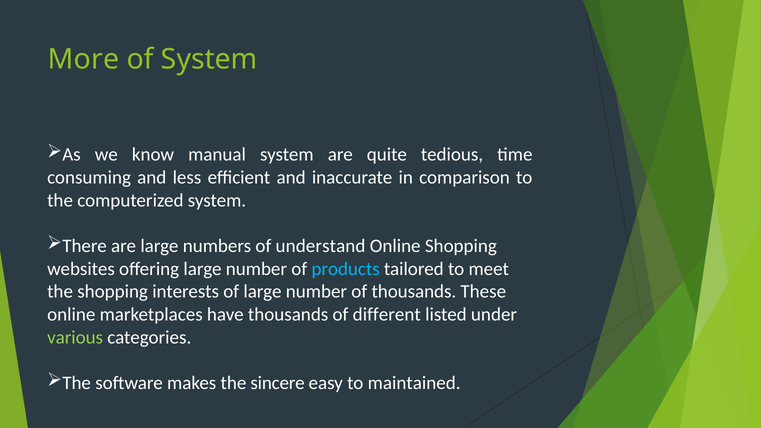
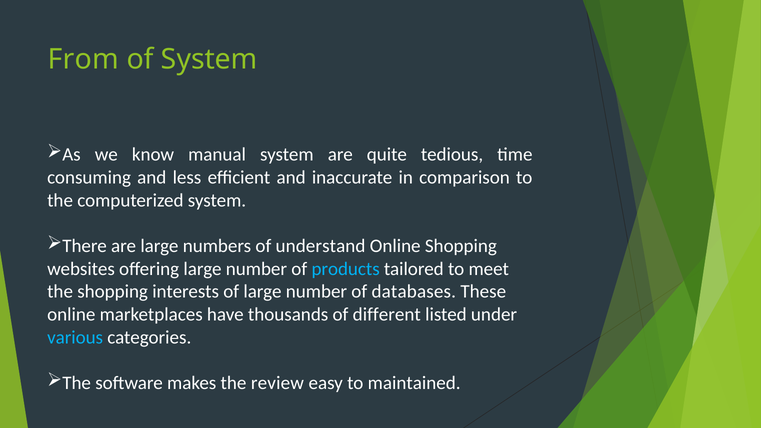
More: More -> From
of thousands: thousands -> databases
various colour: light green -> light blue
sincere: sincere -> review
